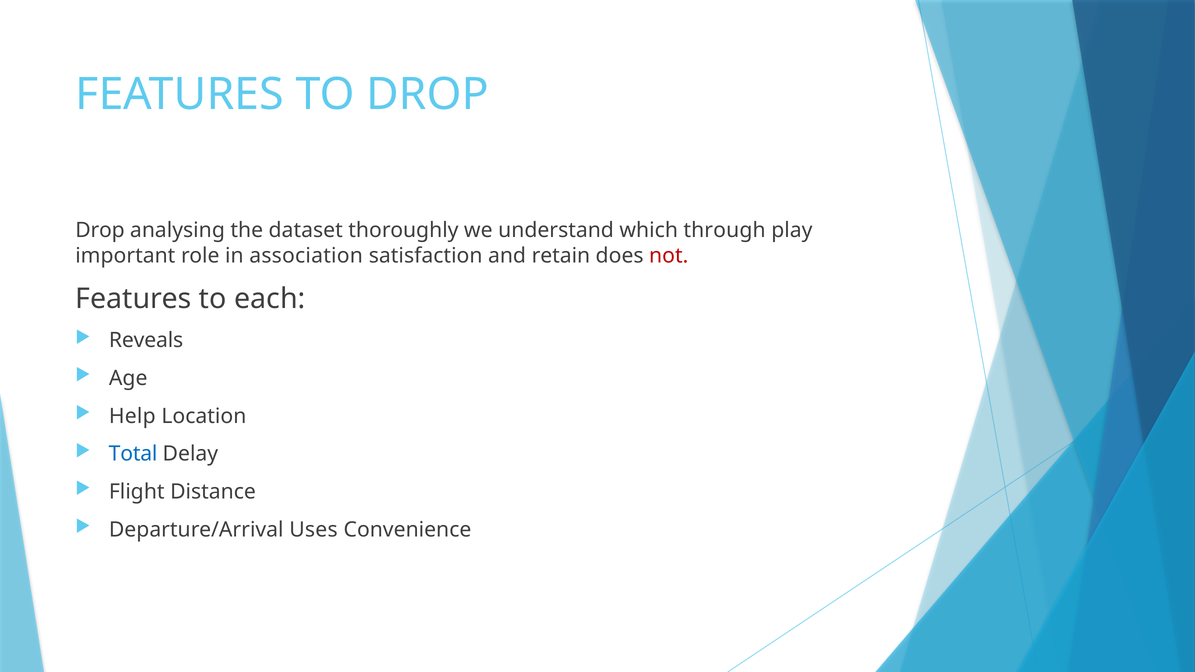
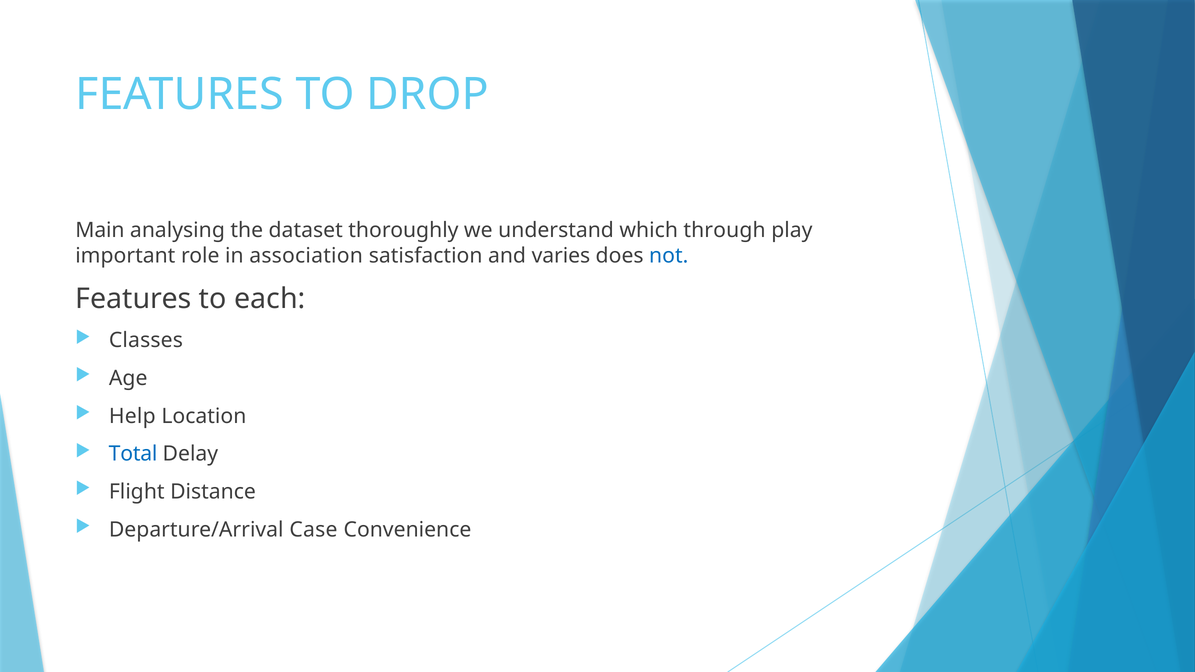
Drop at (100, 230): Drop -> Main
retain: retain -> varies
not colour: red -> blue
Reveals: Reveals -> Classes
Uses: Uses -> Case
